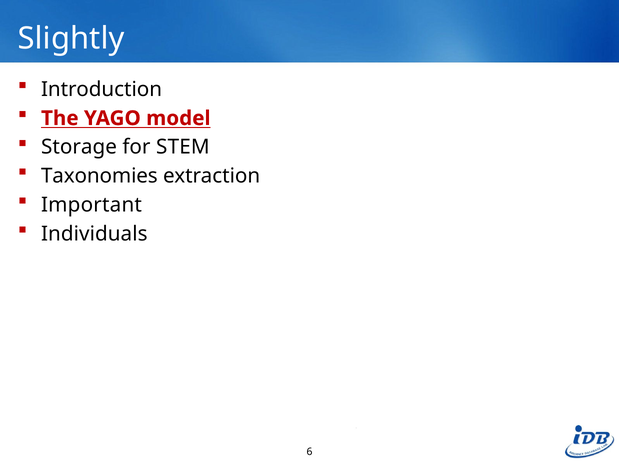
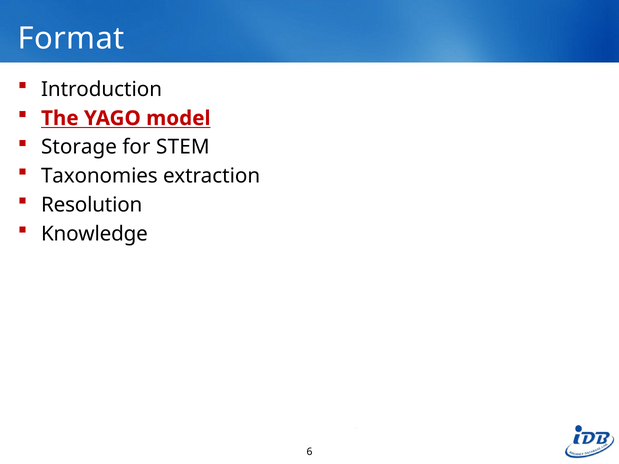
Slightly: Slightly -> Format
Important: Important -> Resolution
Individuals: Individuals -> Knowledge
